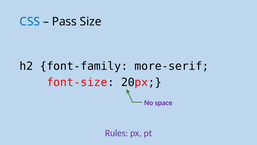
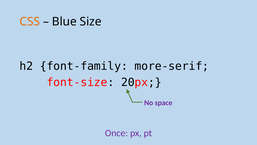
CSS colour: blue -> orange
Pass: Pass -> Blue
Rules: Rules -> Once
